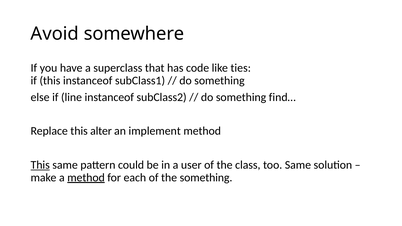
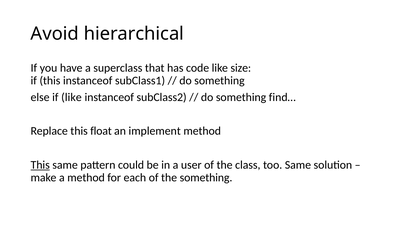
somewhere: somewhere -> hierarchical
ties: ties -> size
if line: line -> like
alter: alter -> float
method at (86, 178) underline: present -> none
